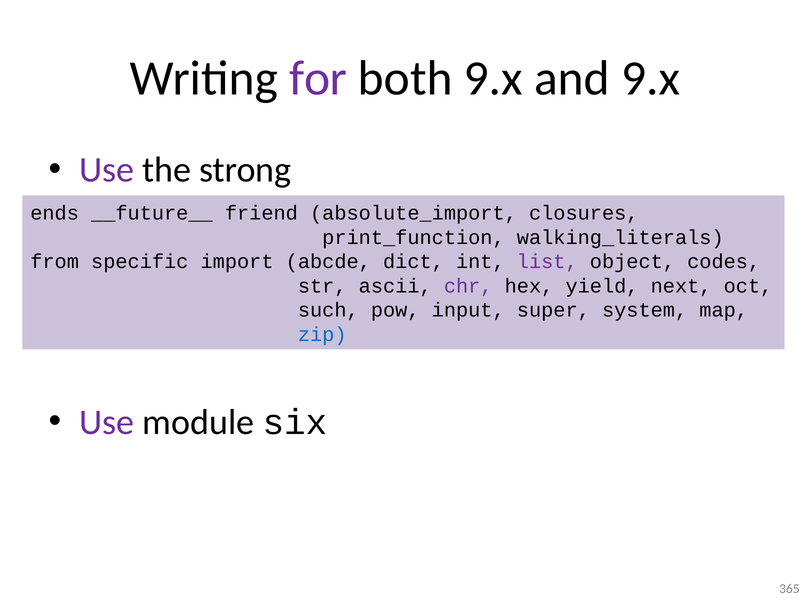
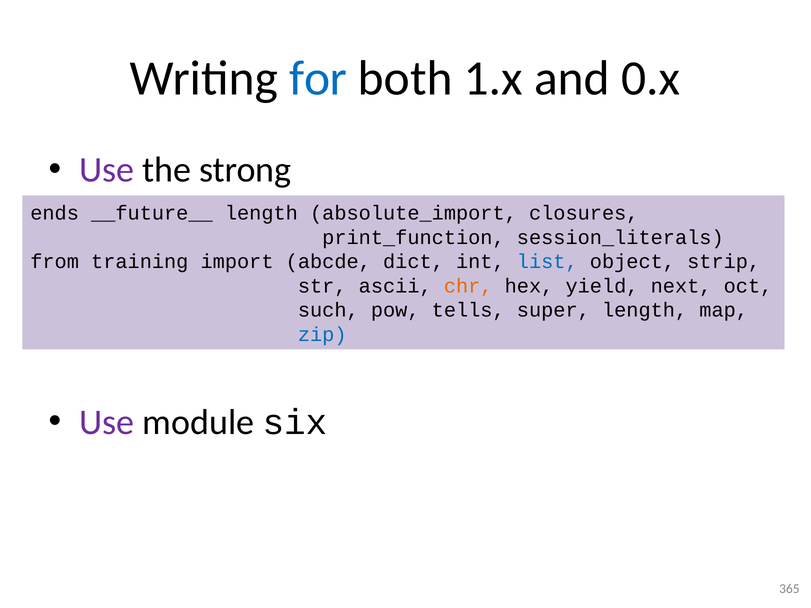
for colour: purple -> blue
both 9.x: 9.x -> 1.x
and 9.x: 9.x -> 0.x
__future__ friend: friend -> length
walking_literals: walking_literals -> session_literals
specific: specific -> training
list colour: purple -> blue
codes: codes -> strip
chr colour: purple -> orange
input: input -> tells
super system: system -> length
